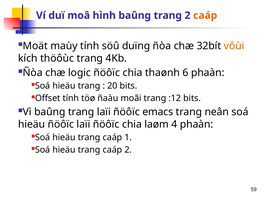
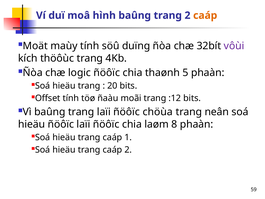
vôùi colour: orange -> purple
6: 6 -> 5
emacs: emacs -> chöùa
4: 4 -> 8
